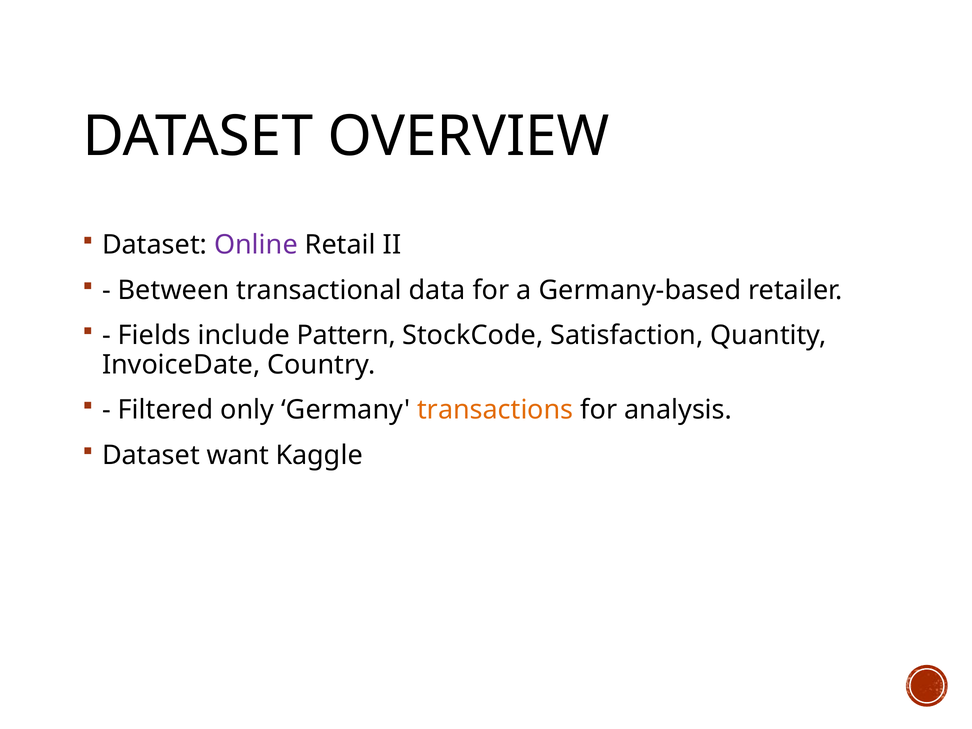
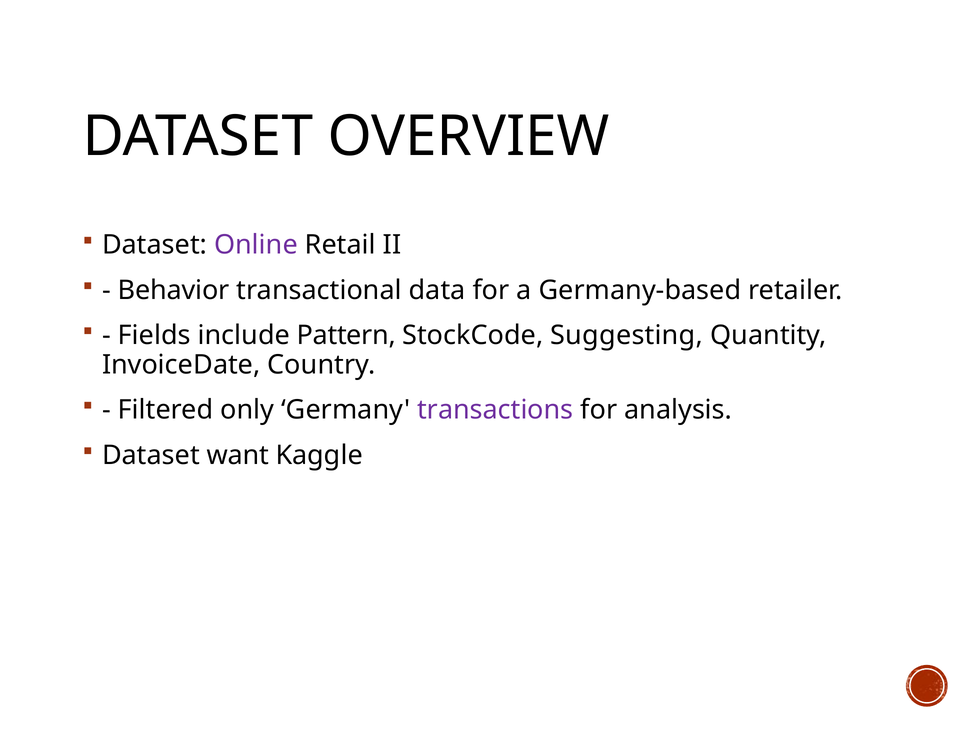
Between: Between -> Behavior
Satisfaction: Satisfaction -> Suggesting
transactions colour: orange -> purple
